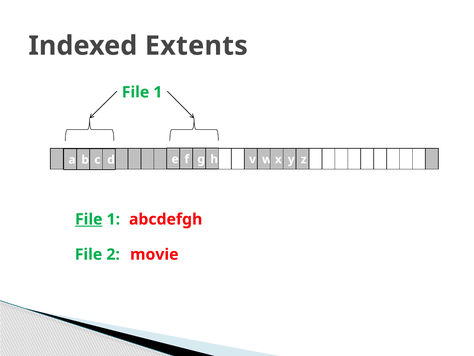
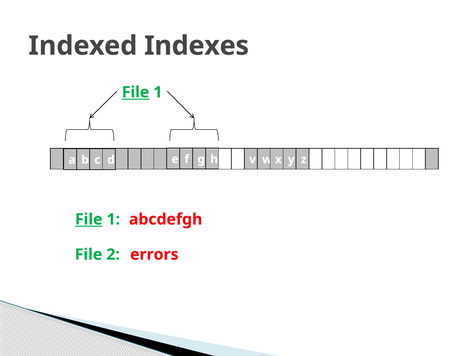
Extents: Extents -> Indexes
File at (136, 92) underline: none -> present
movie: movie -> errors
